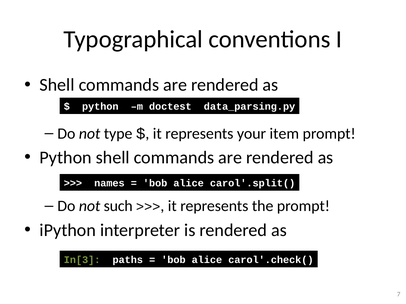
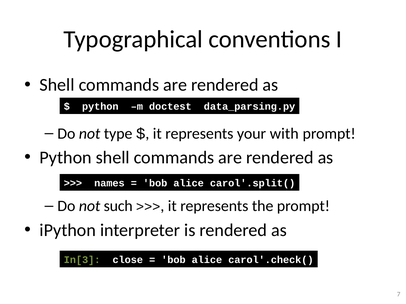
item: item -> with
paths: paths -> close
